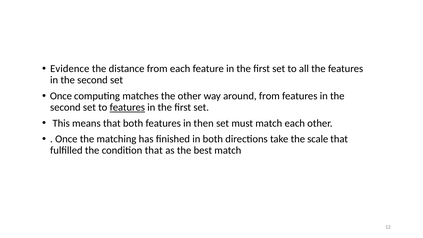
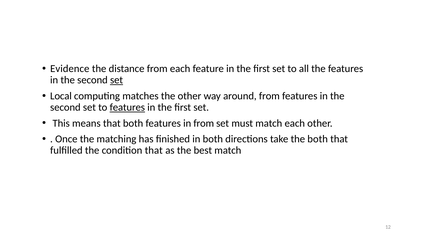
set at (117, 80) underline: none -> present
Once at (61, 96): Once -> Local
in then: then -> from
the scale: scale -> both
